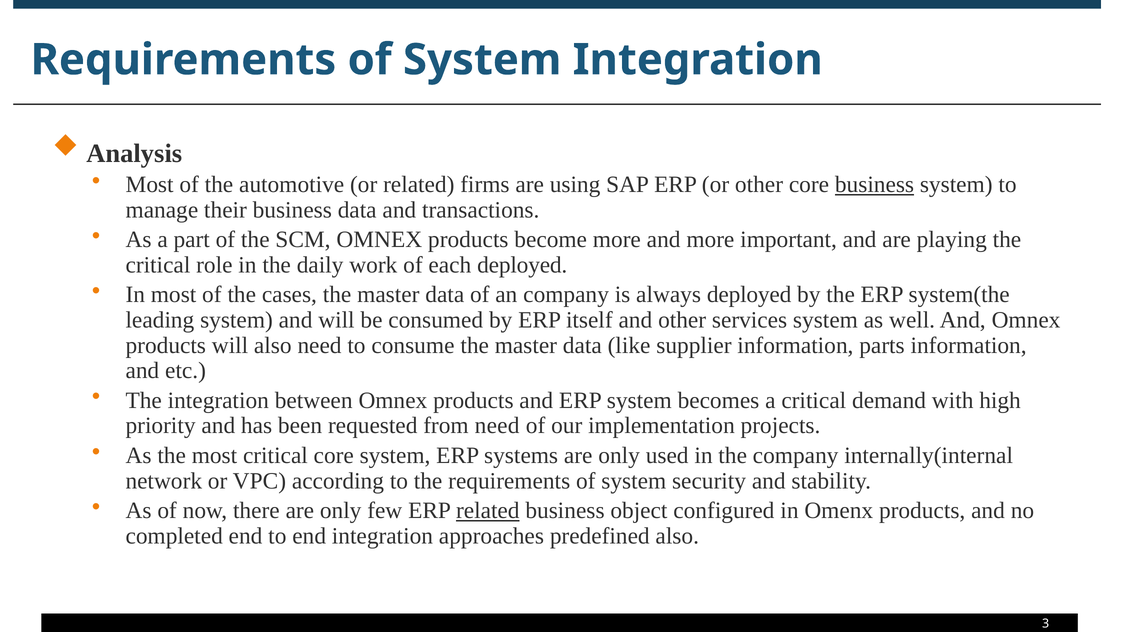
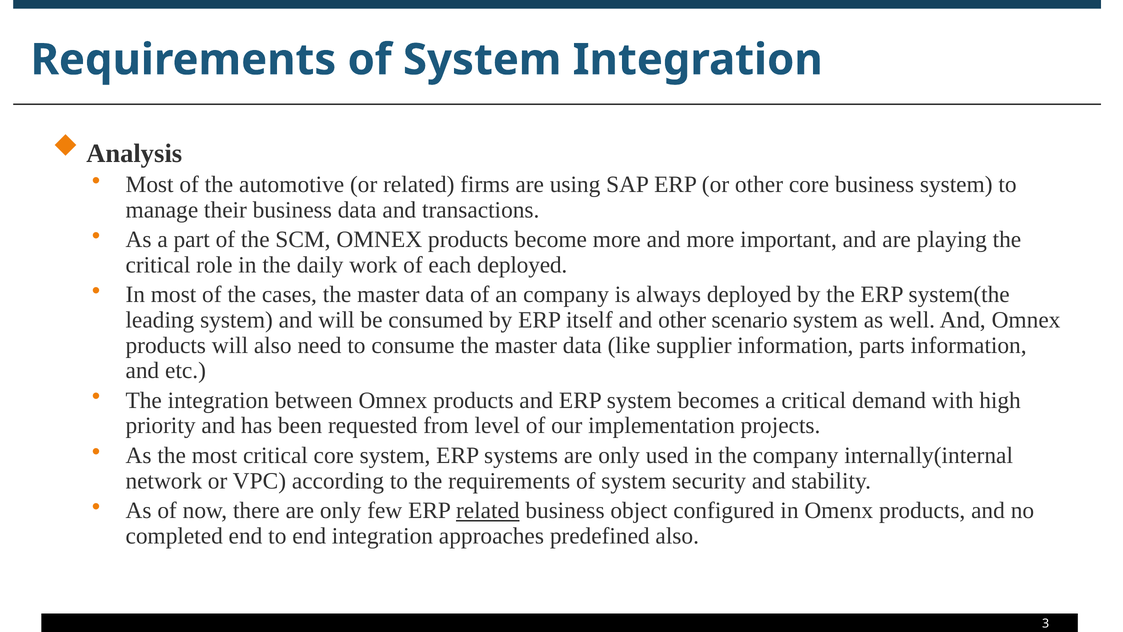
business at (874, 185) underline: present -> none
services: services -> scenario
from need: need -> level
